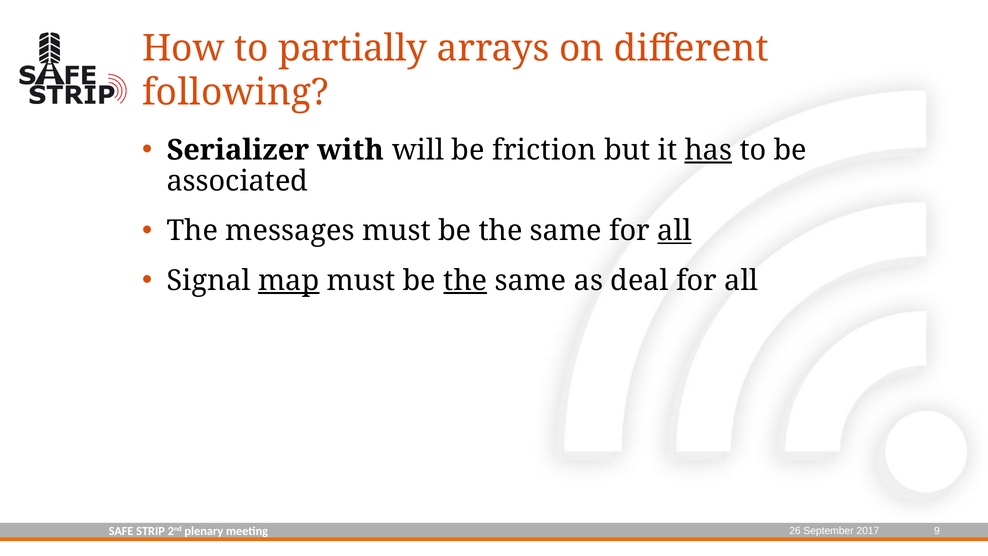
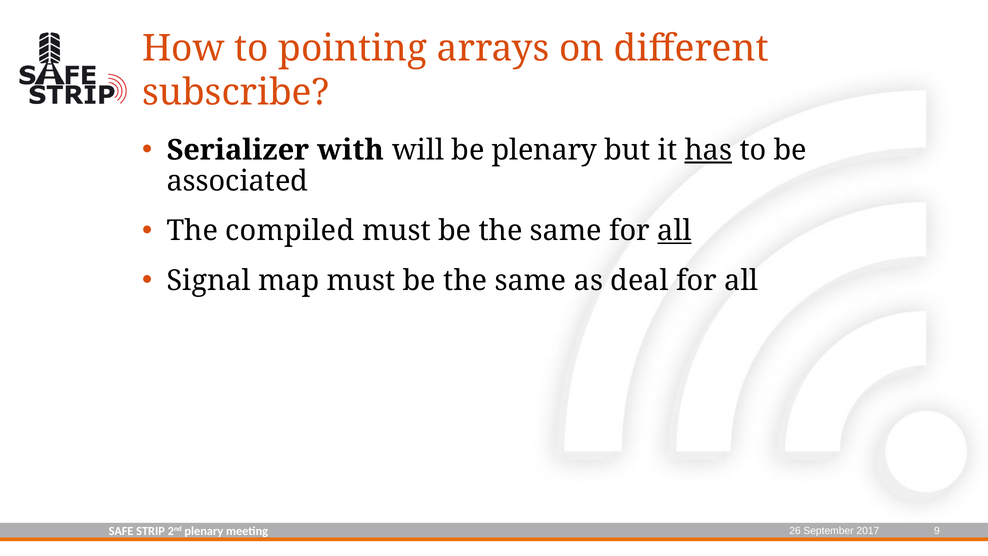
partially: partially -> pointing
following: following -> subscribe
be friction: friction -> plenary
messages: messages -> compiled
map underline: present -> none
the at (465, 281) underline: present -> none
